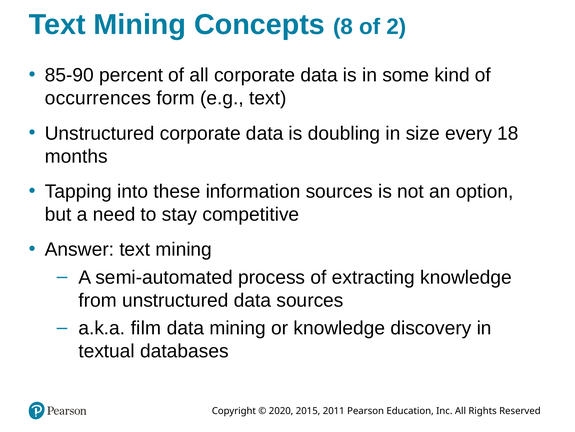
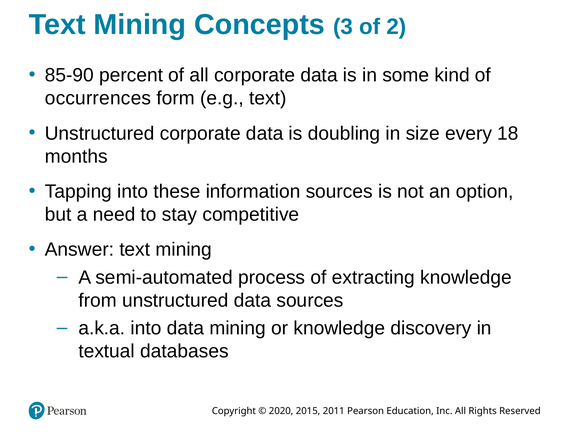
8: 8 -> 3
a.k.a film: film -> into
